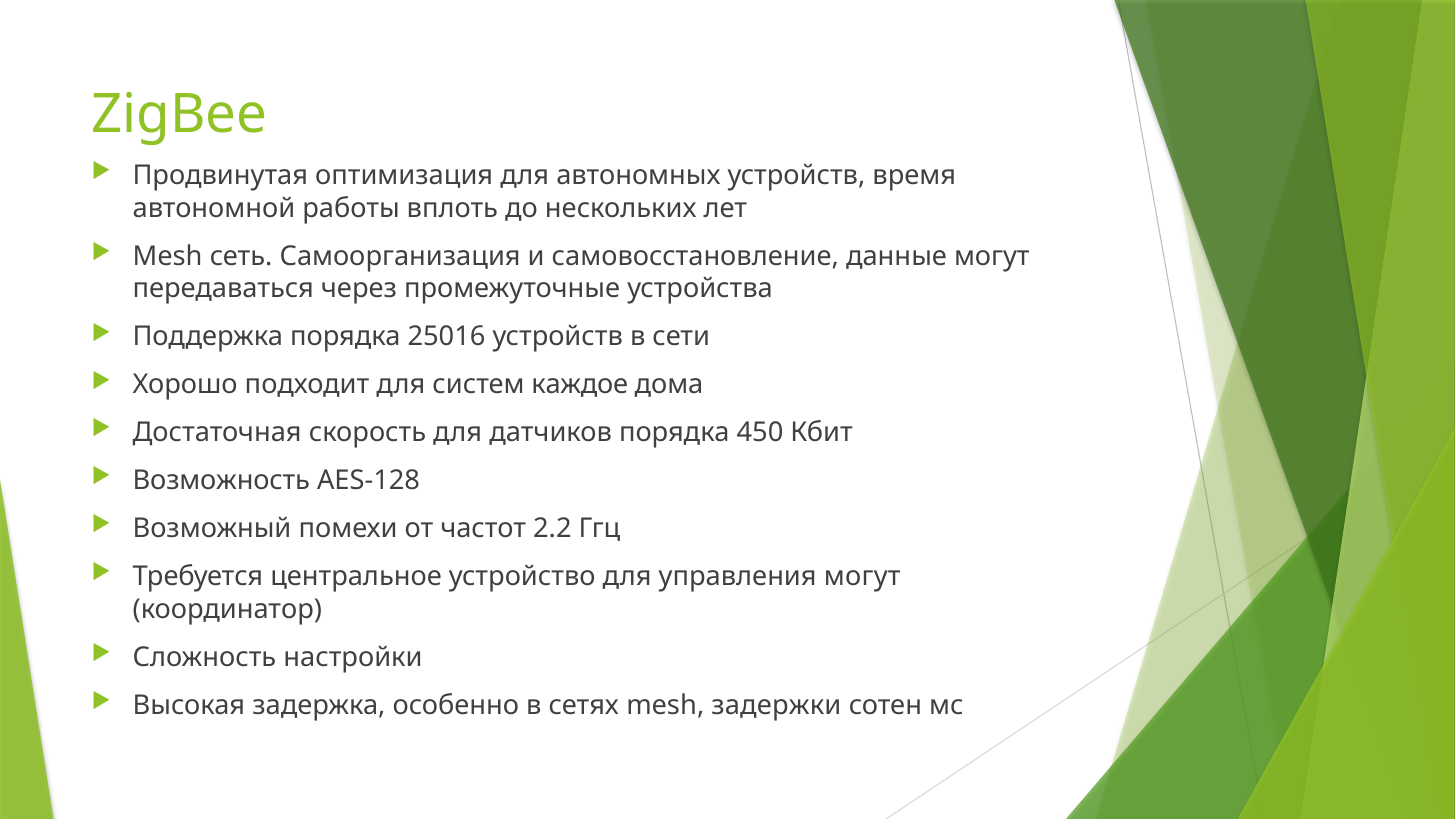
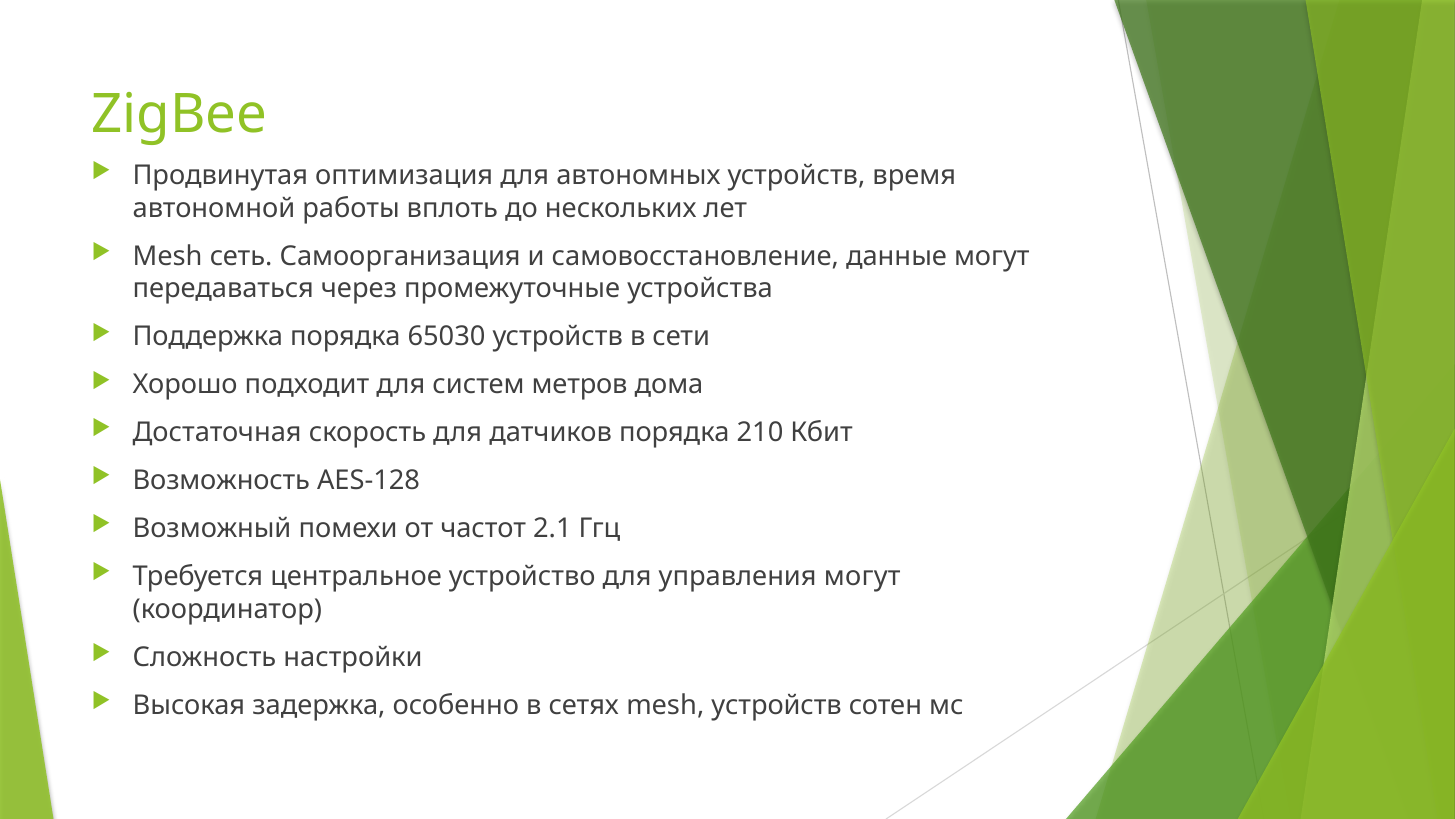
25016: 25016 -> 65030
каждое: каждое -> метров
450: 450 -> 210
2.2: 2.2 -> 2.1
mesh задержки: задержки -> устройств
